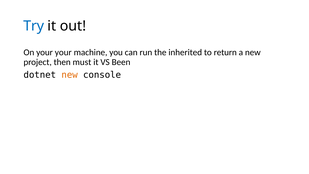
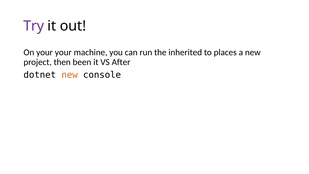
Try colour: blue -> purple
return: return -> places
must: must -> been
Been: Been -> After
